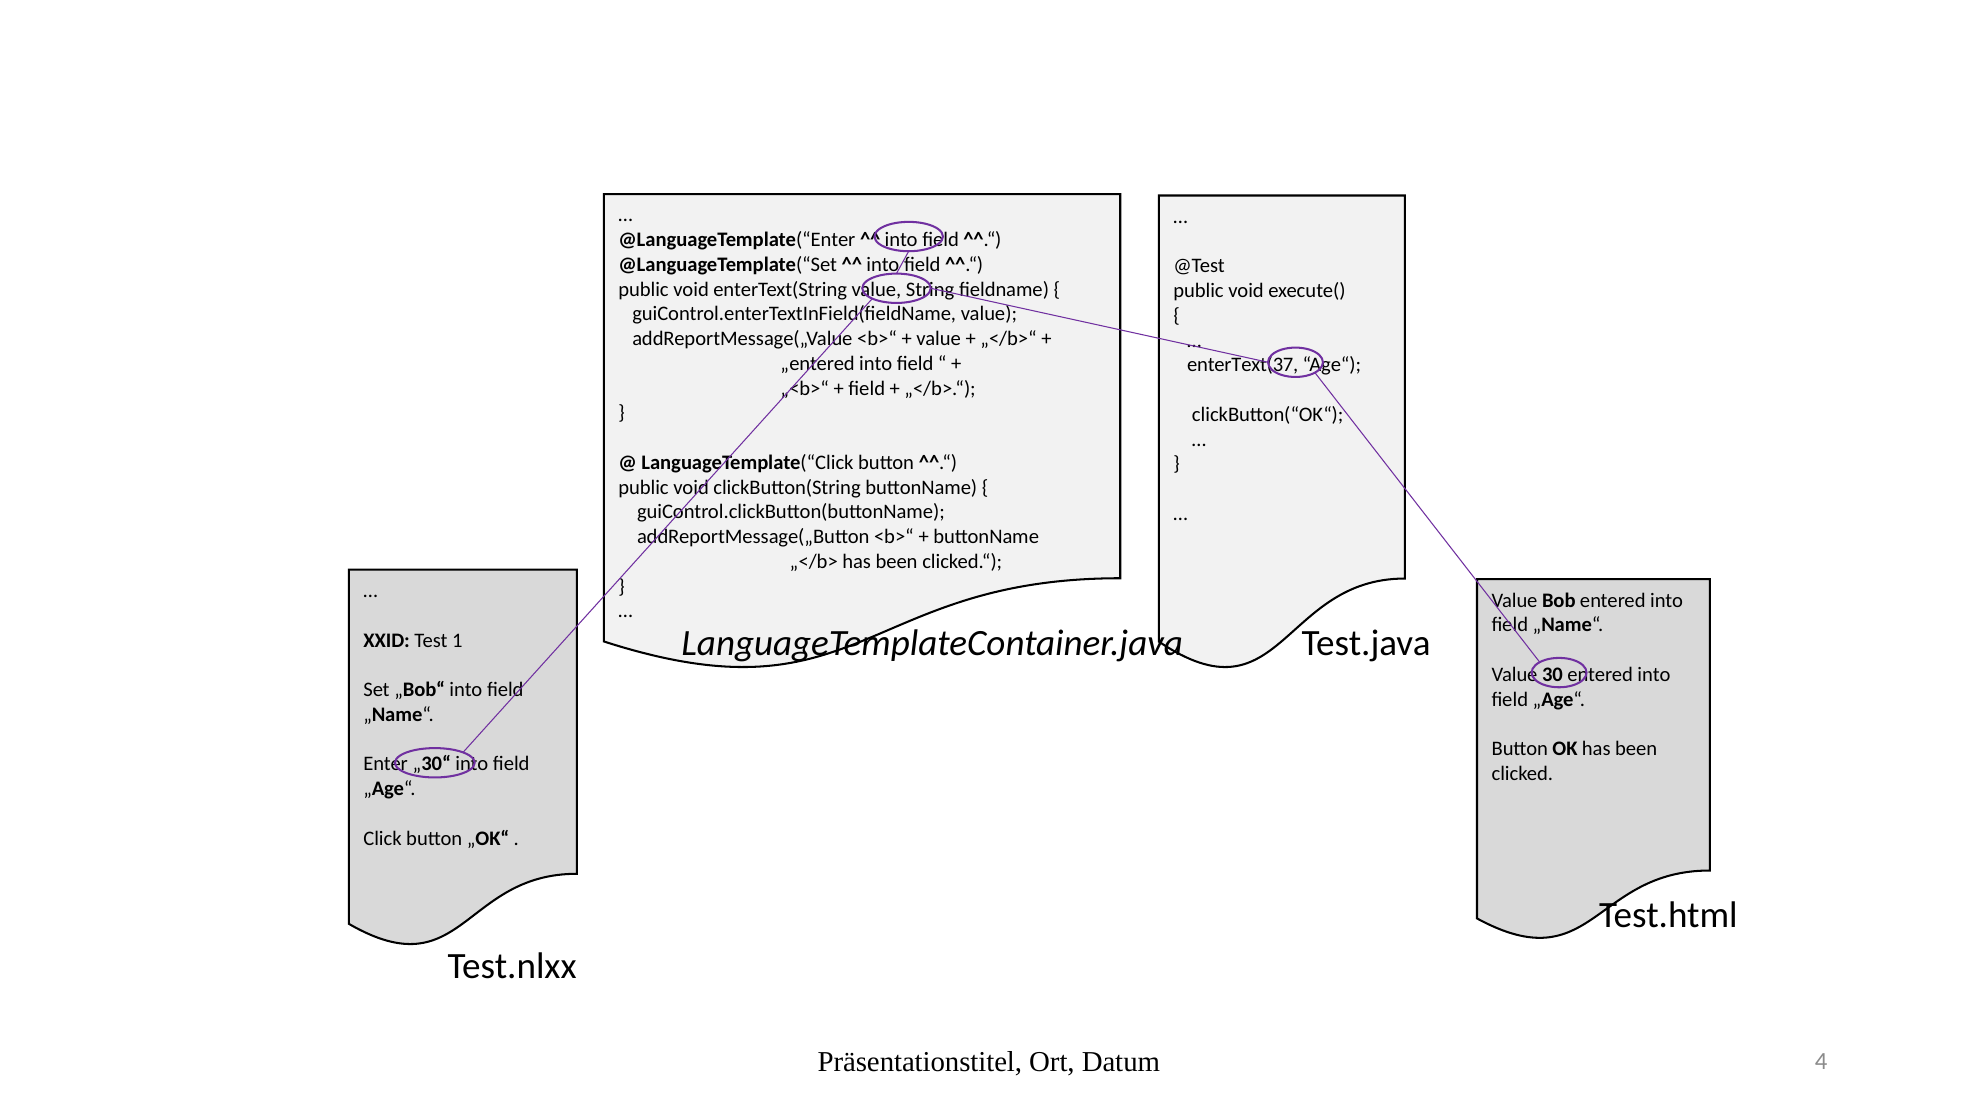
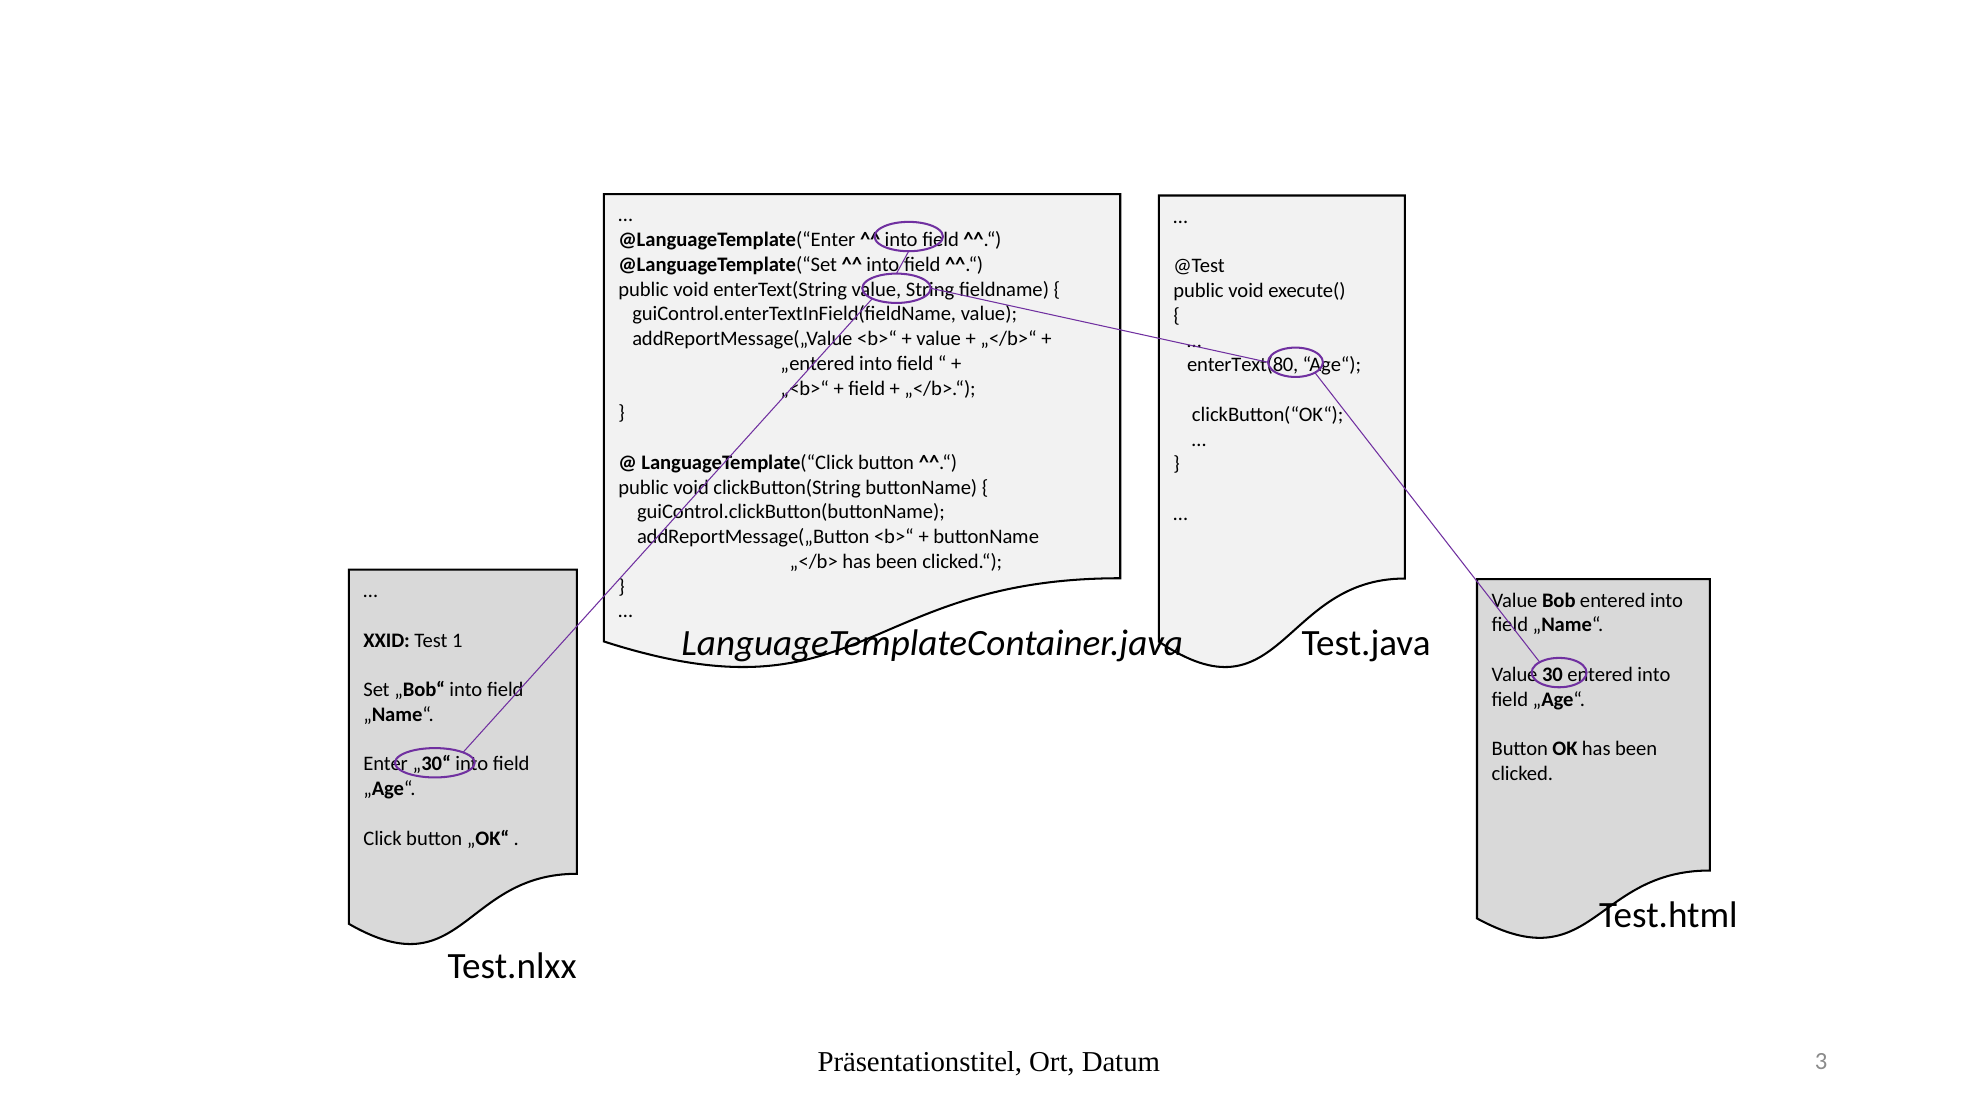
enterText(37: enterText(37 -> enterText(80
4: 4 -> 3
